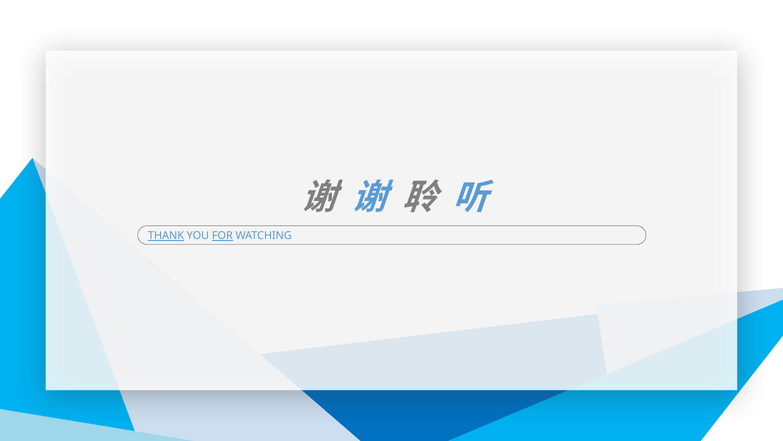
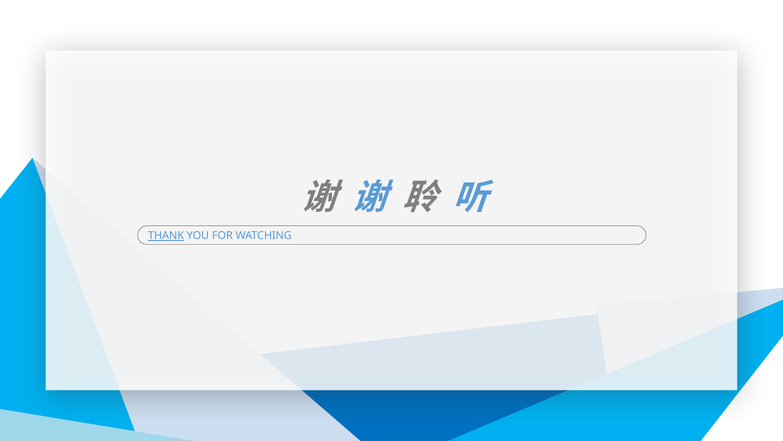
FOR underline: present -> none
